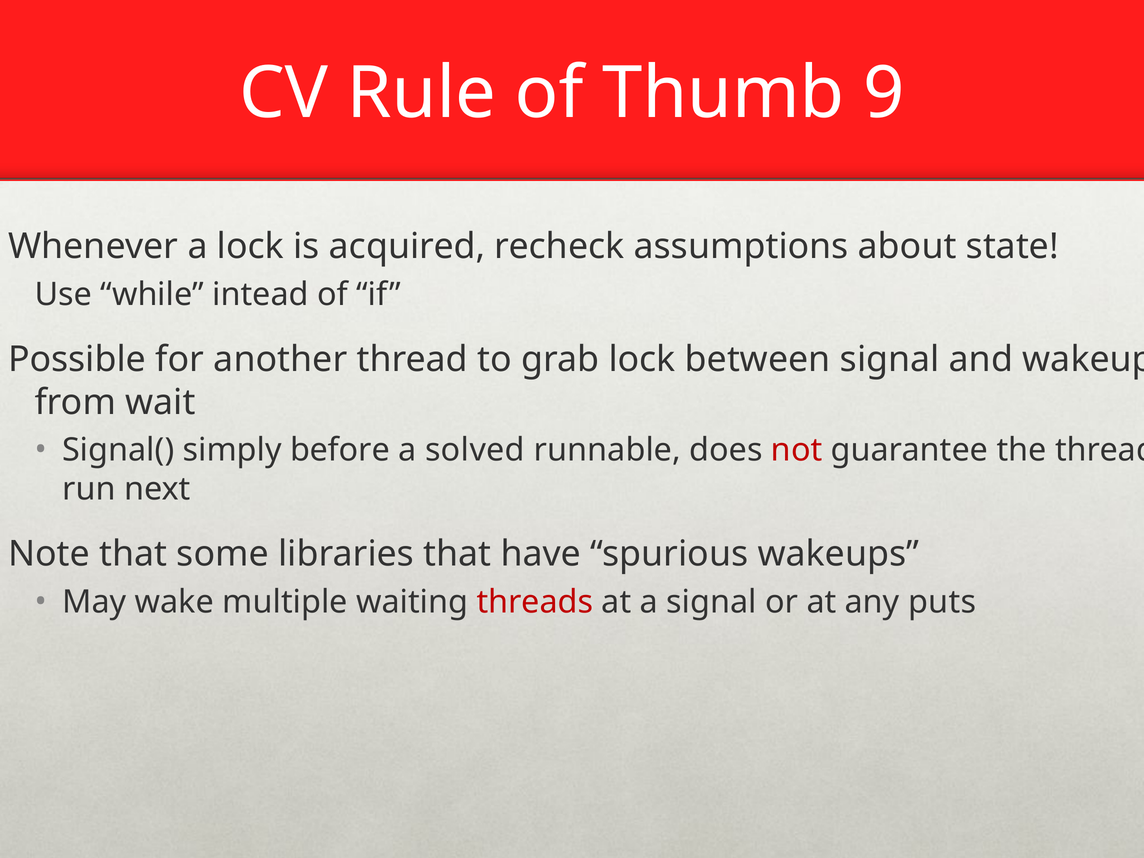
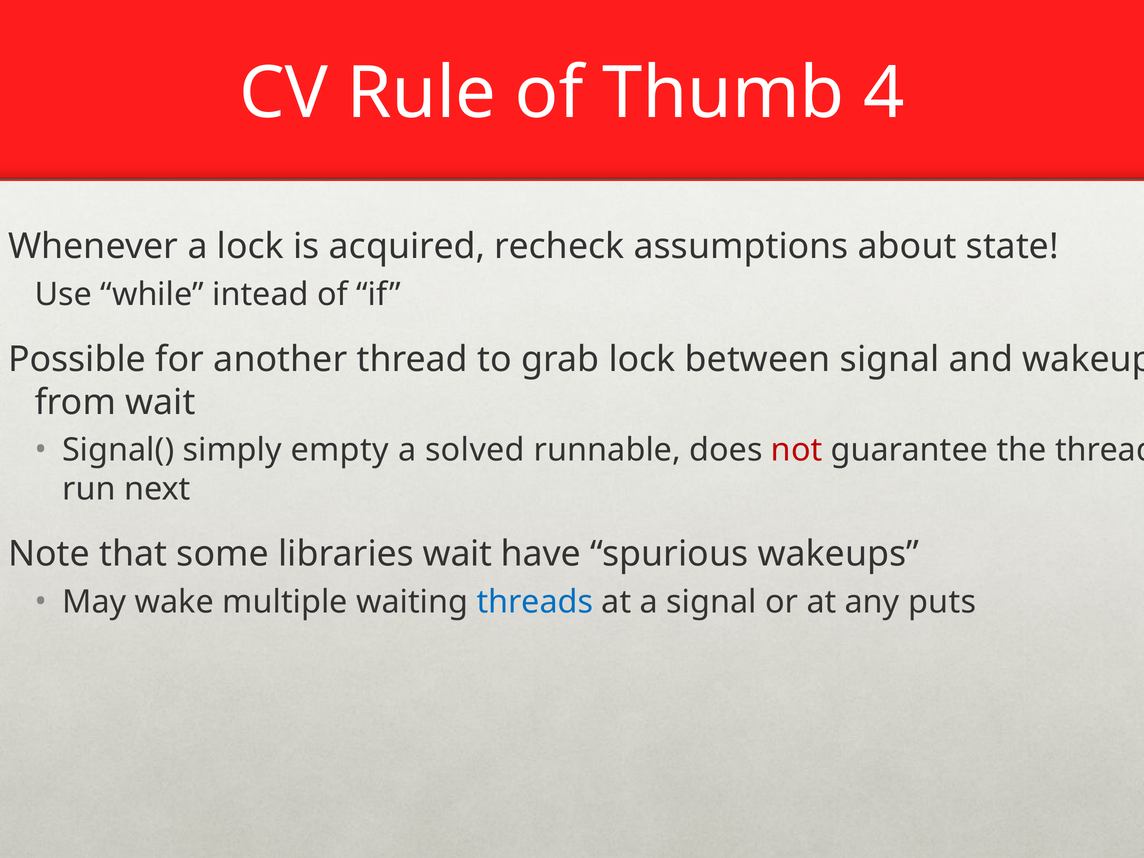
9: 9 -> 4
before: before -> empty
libraries that: that -> wait
threads colour: red -> blue
